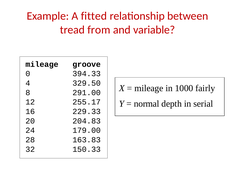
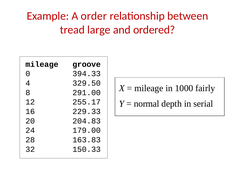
fitted: fitted -> order
from: from -> large
variable: variable -> ordered
